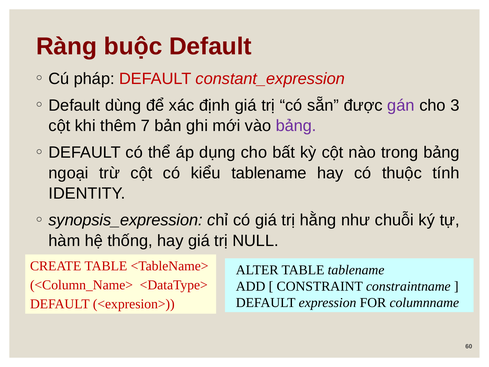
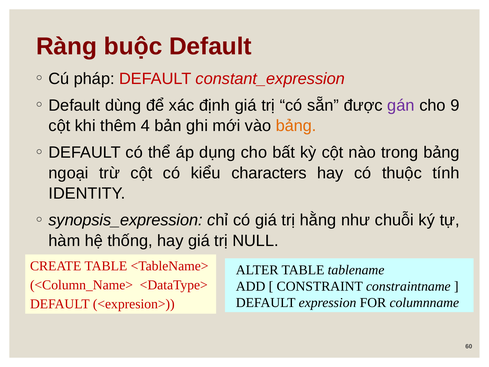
3: 3 -> 9
7: 7 -> 4
bảng at (296, 126) colour: purple -> orange
kiểu tablename: tablename -> characters
